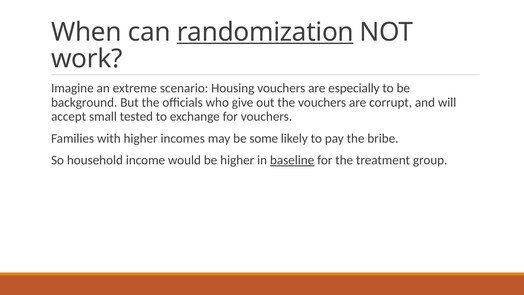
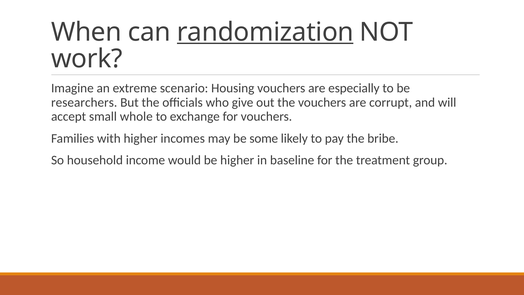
background: background -> researchers
tested: tested -> whole
baseline underline: present -> none
